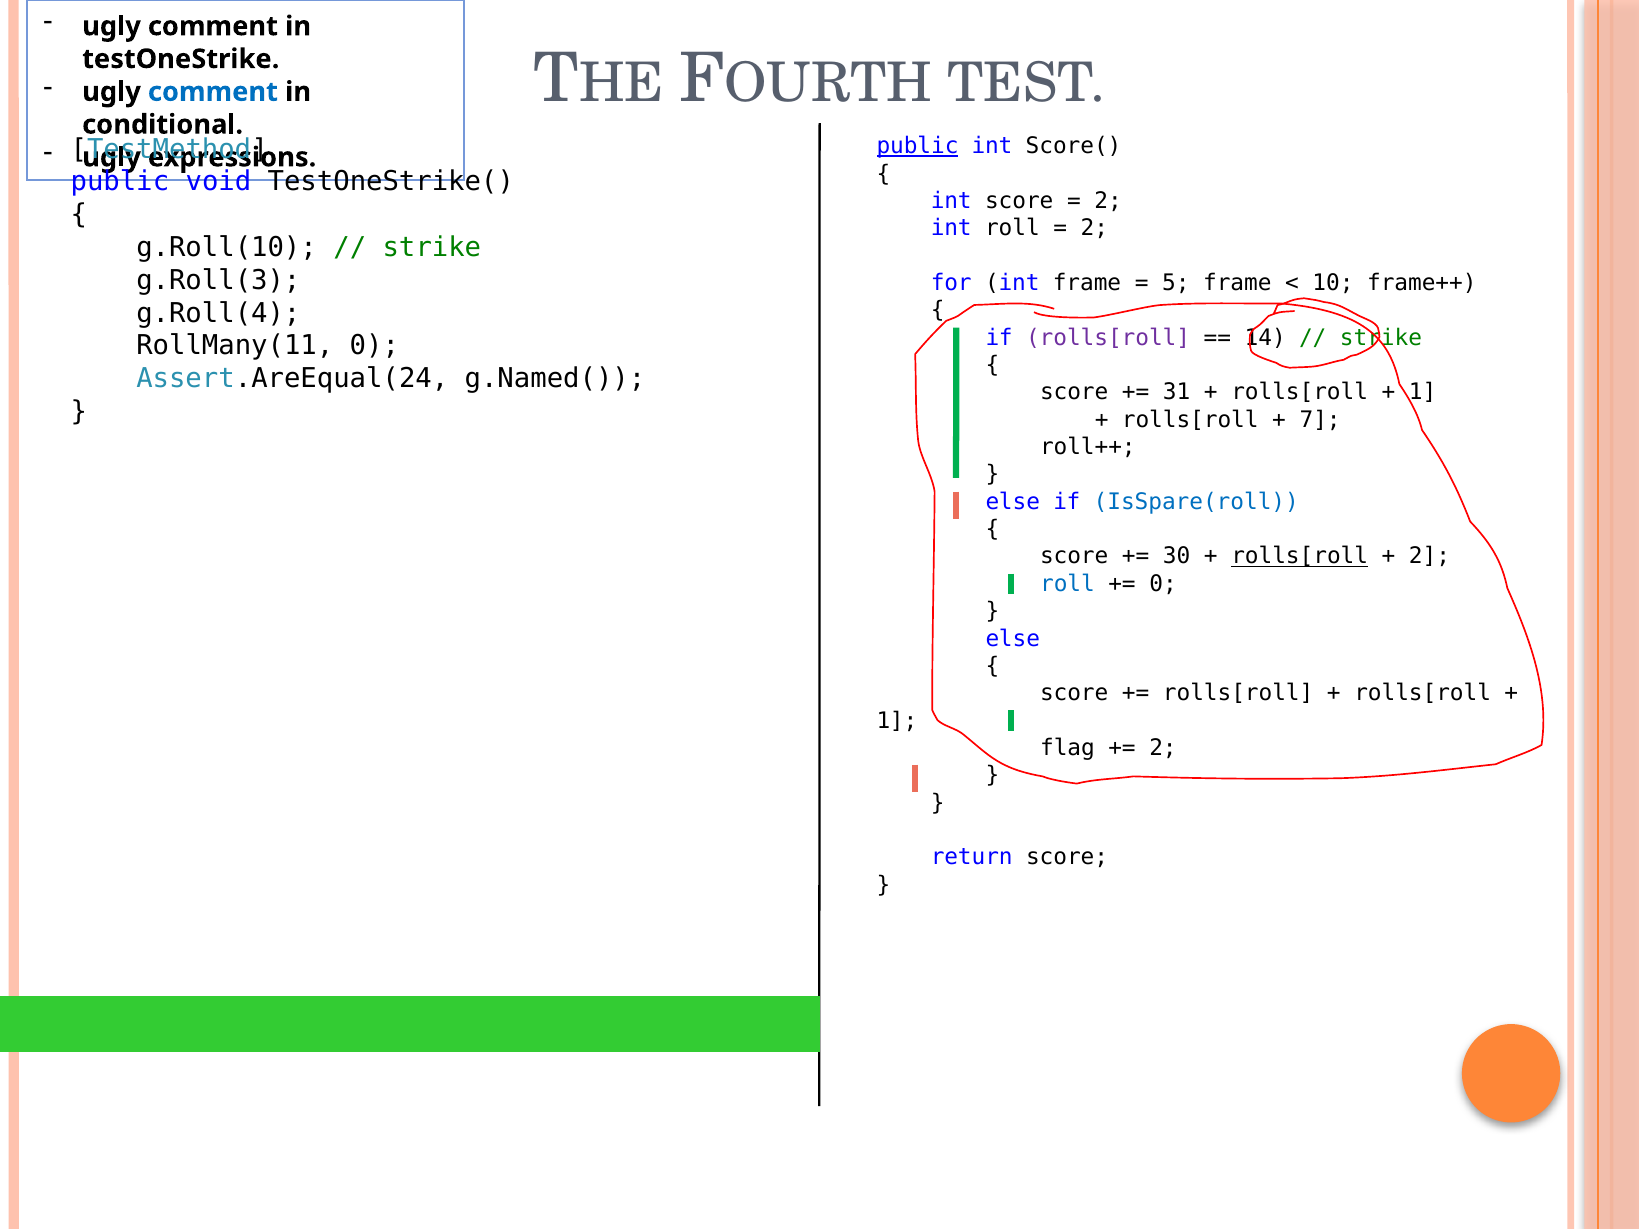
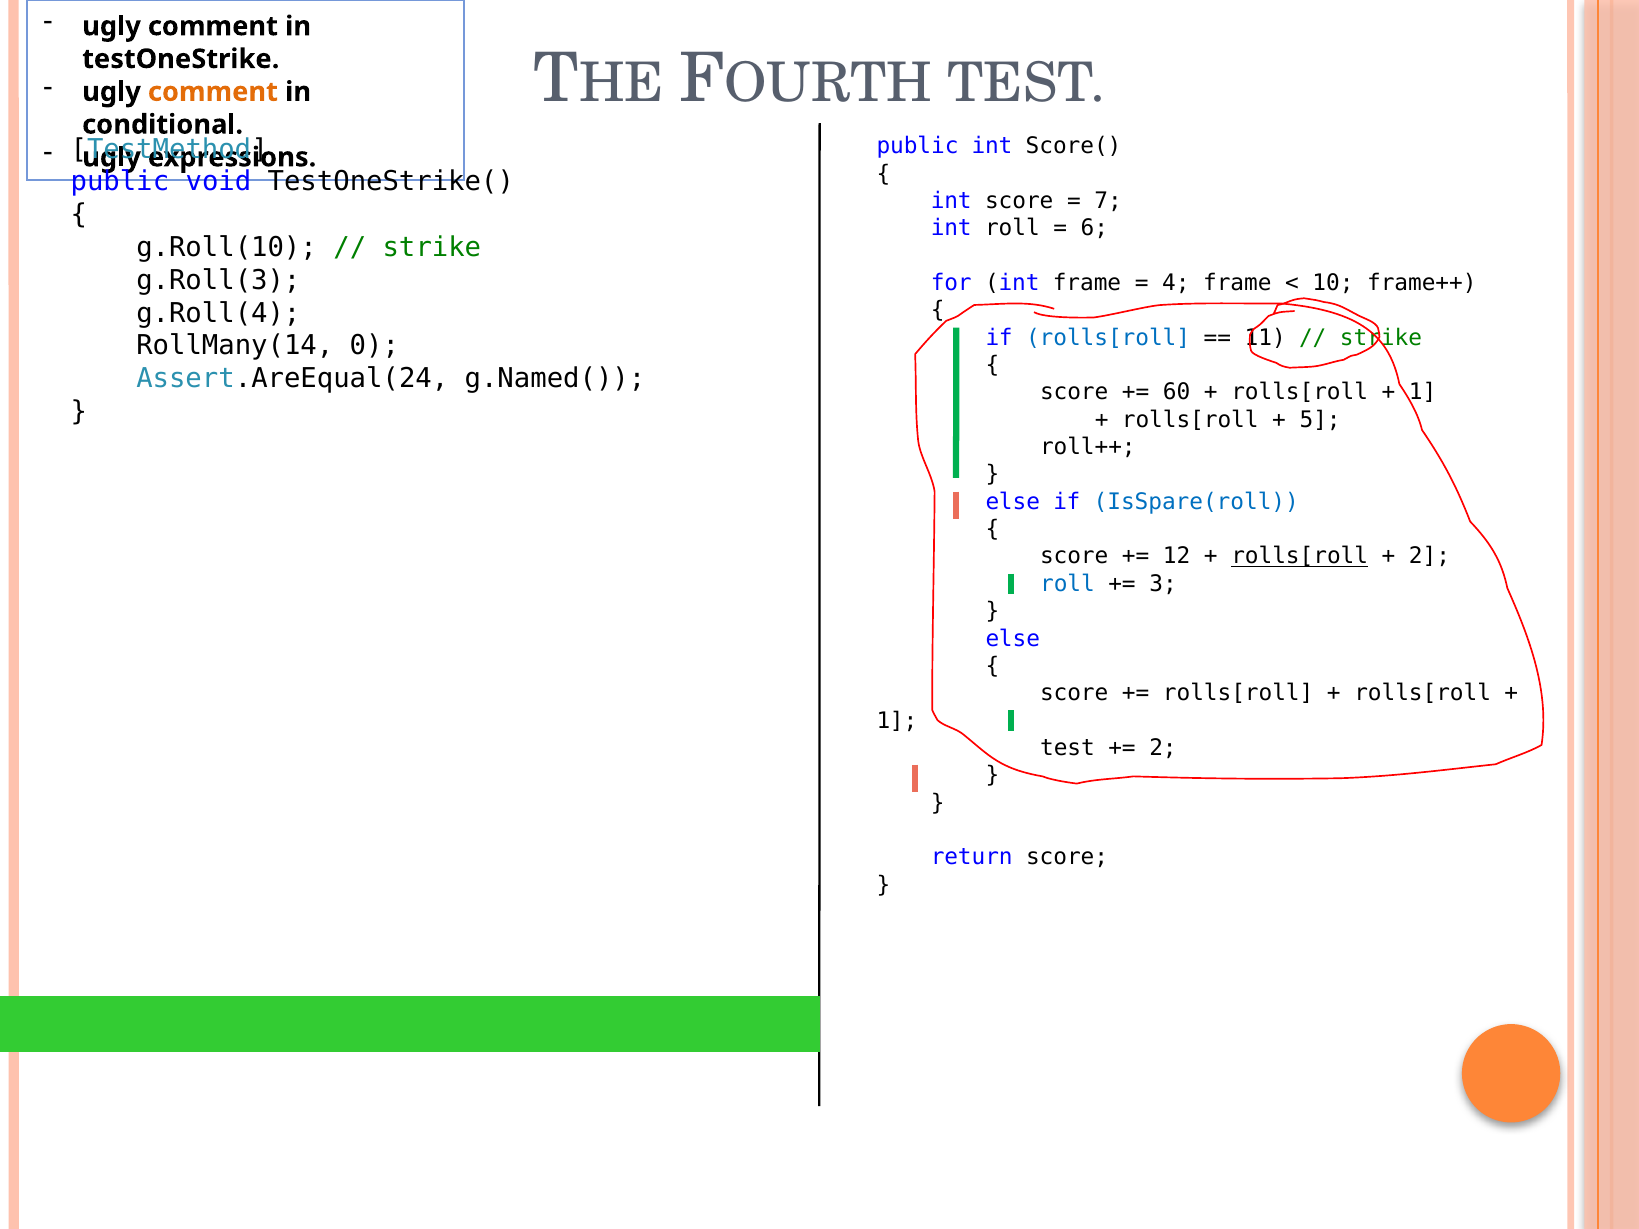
comment at (213, 92) colour: blue -> orange
public at (918, 146) underline: present -> none
2 at (1108, 201): 2 -> 7
2 at (1094, 228): 2 -> 6
5: 5 -> 4
rolls[roll at (1108, 338) colour: purple -> blue
14: 14 -> 11
RollMany(11: RollMany(11 -> RollMany(14
31: 31 -> 60
7: 7 -> 5
30: 30 -> 12
0 at (1163, 584): 0 -> 3
flag at (1068, 748): flag -> test
